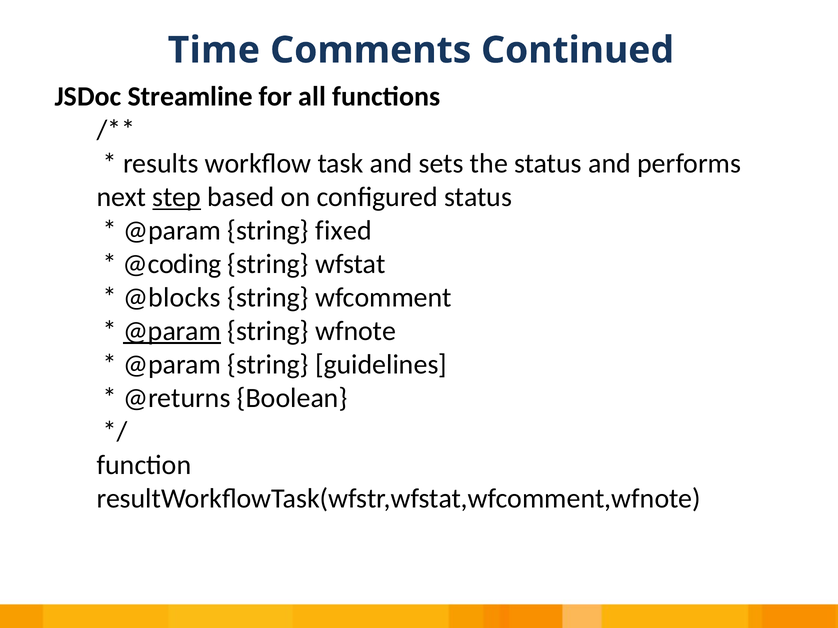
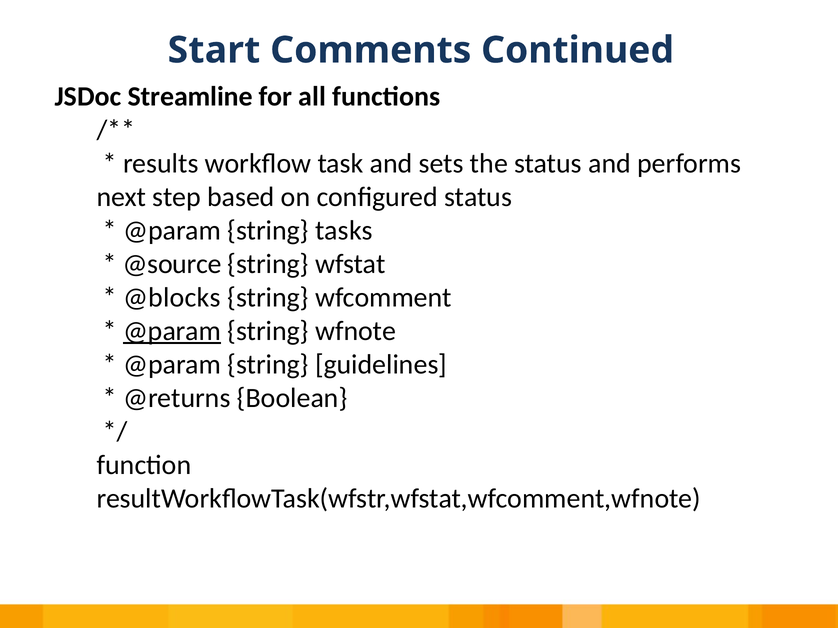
Time: Time -> Start
step underline: present -> none
fixed: fixed -> tasks
@coding: @coding -> @source
